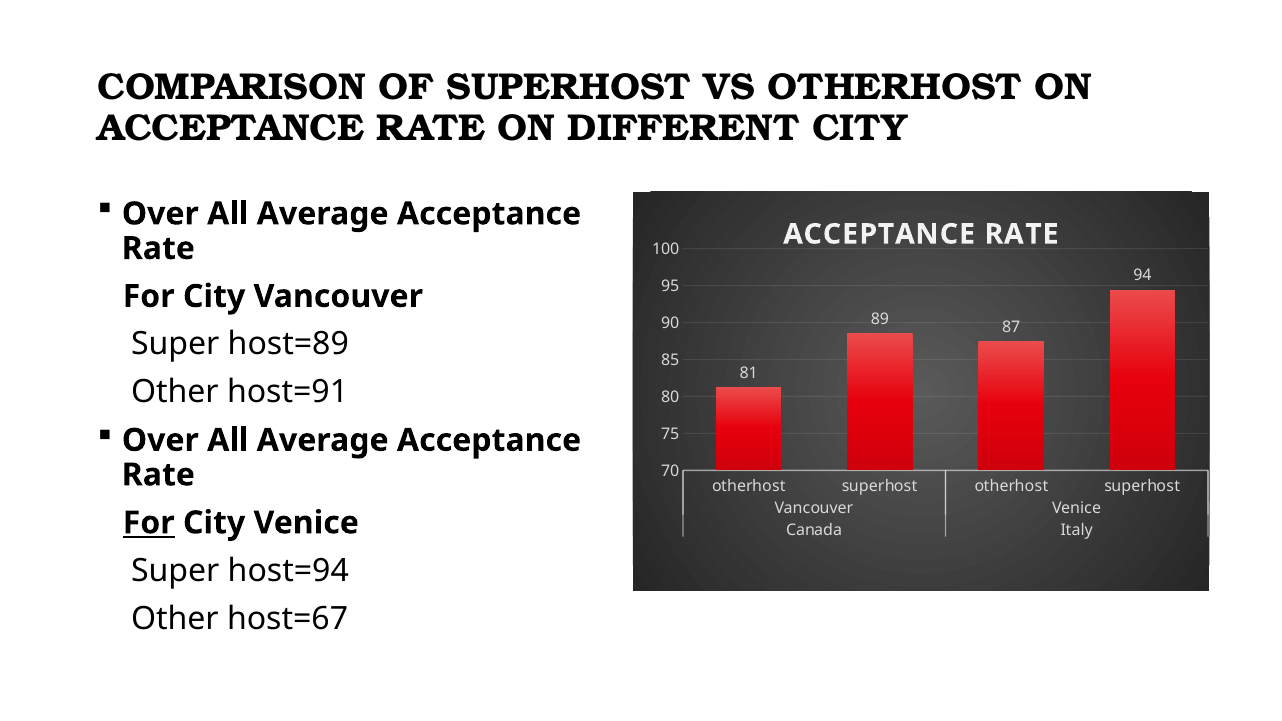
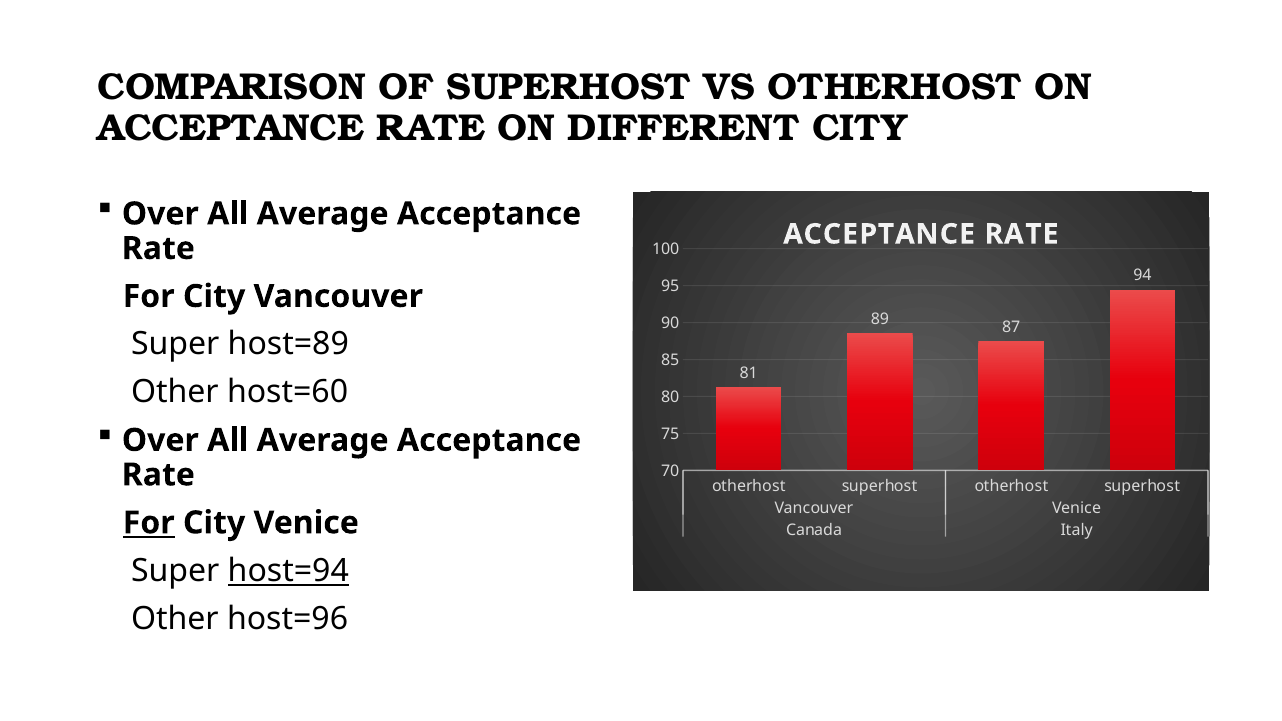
host=91: host=91 -> host=60
host=94 underline: none -> present
host=67: host=67 -> host=96
